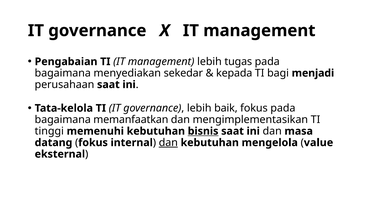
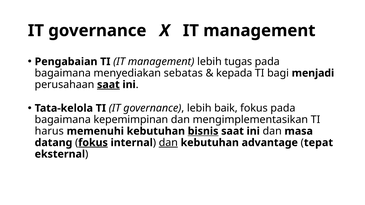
sekedar: sekedar -> sebatas
saat at (108, 85) underline: none -> present
memanfaatkan: memanfaatkan -> kepemimpinan
tinggi: tinggi -> harus
fokus at (93, 143) underline: none -> present
mengelola: mengelola -> advantage
value: value -> tepat
